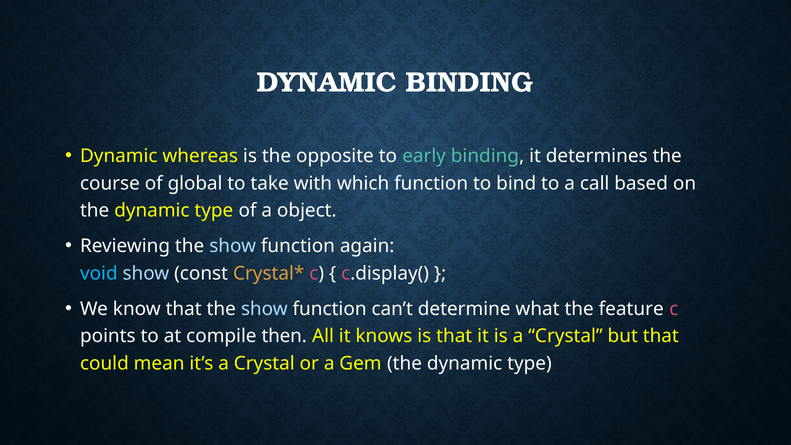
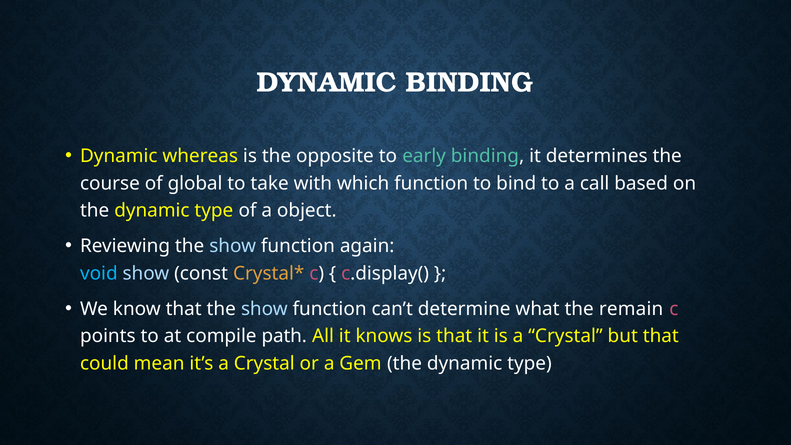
feature: feature -> remain
then: then -> path
